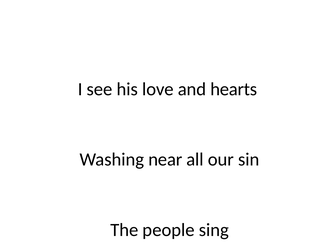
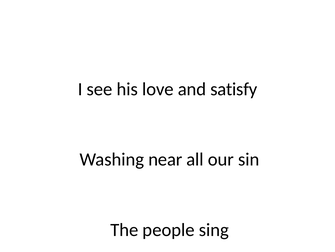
hearts: hearts -> satisfy
